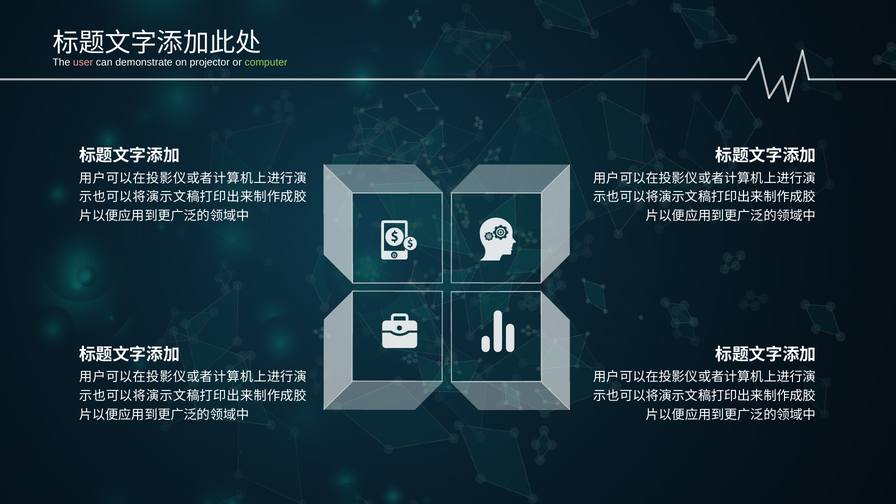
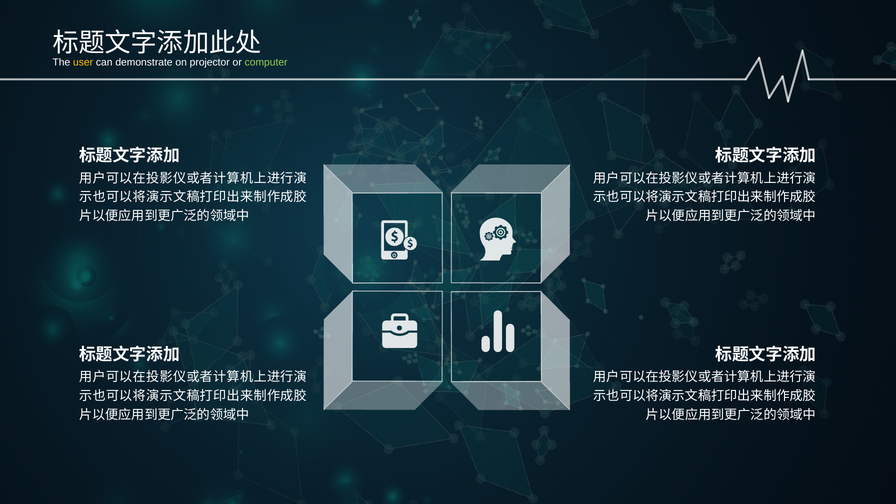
user colour: pink -> yellow
